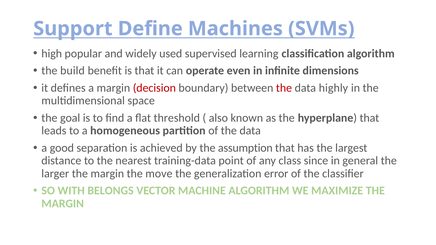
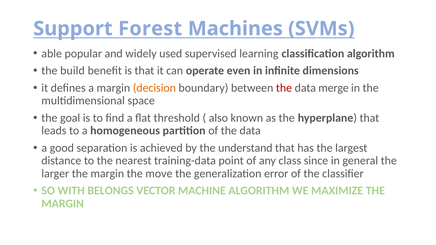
Define: Define -> Forest
high: high -> able
decision colour: red -> orange
highly: highly -> merge
assumption: assumption -> understand
